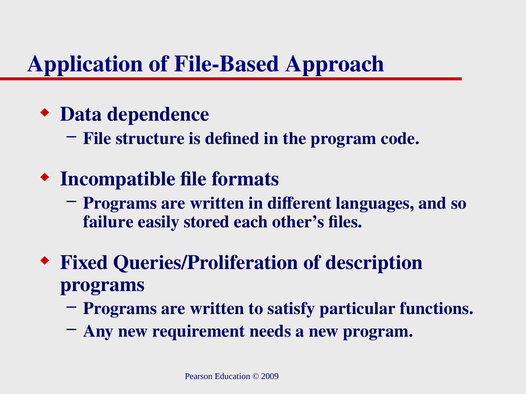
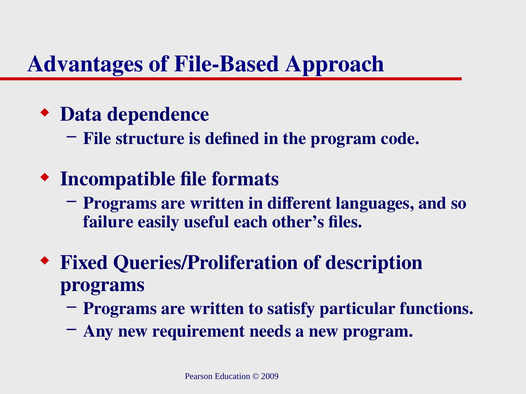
Application: Application -> Advantages
stored: stored -> useful
